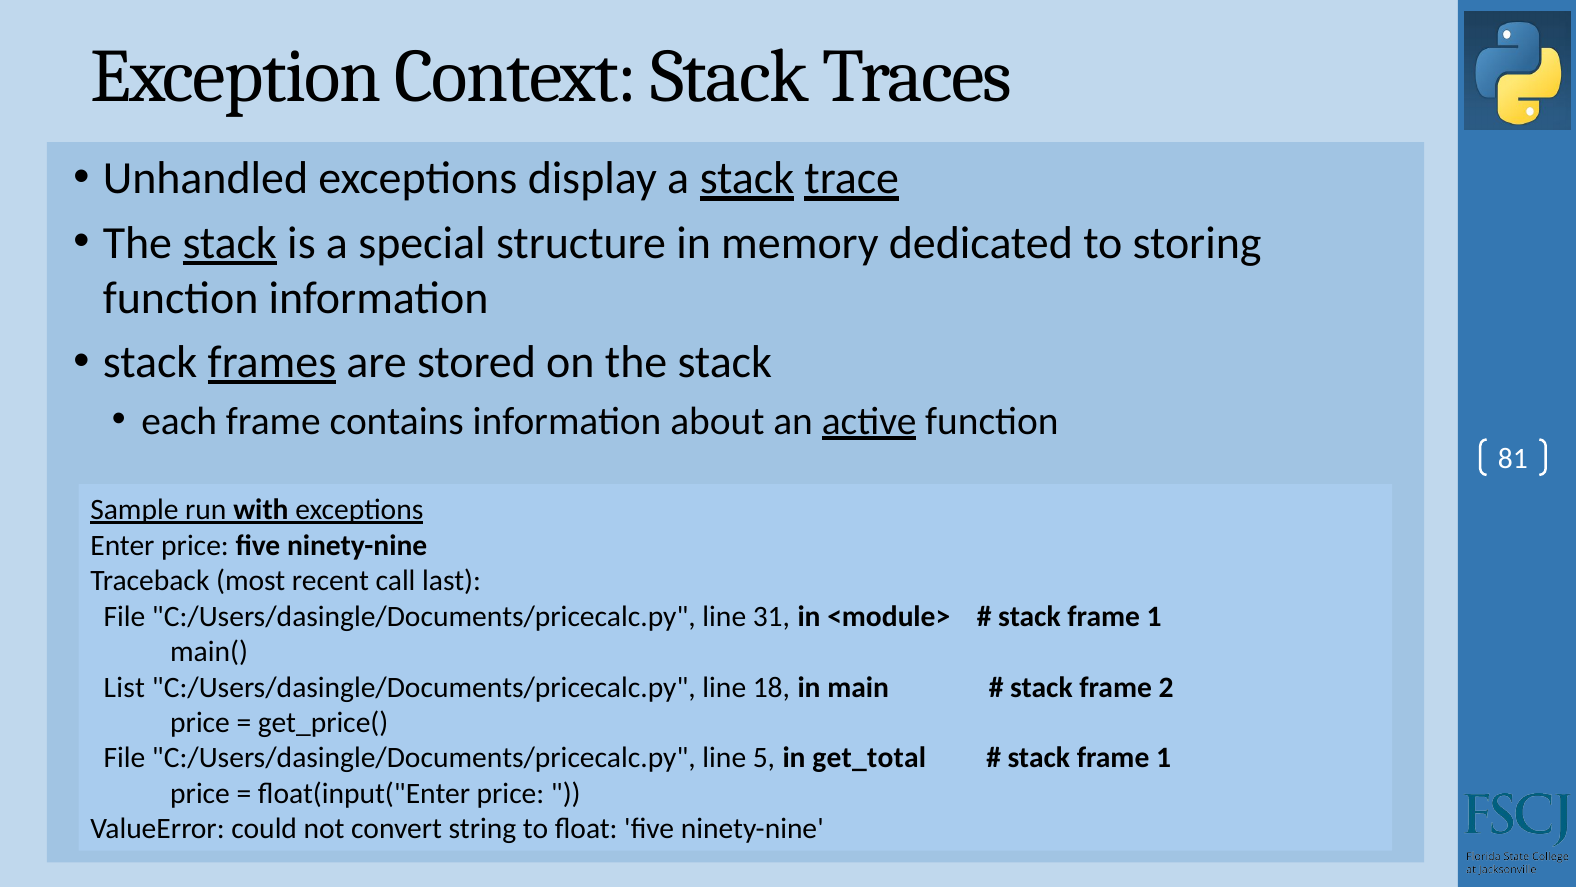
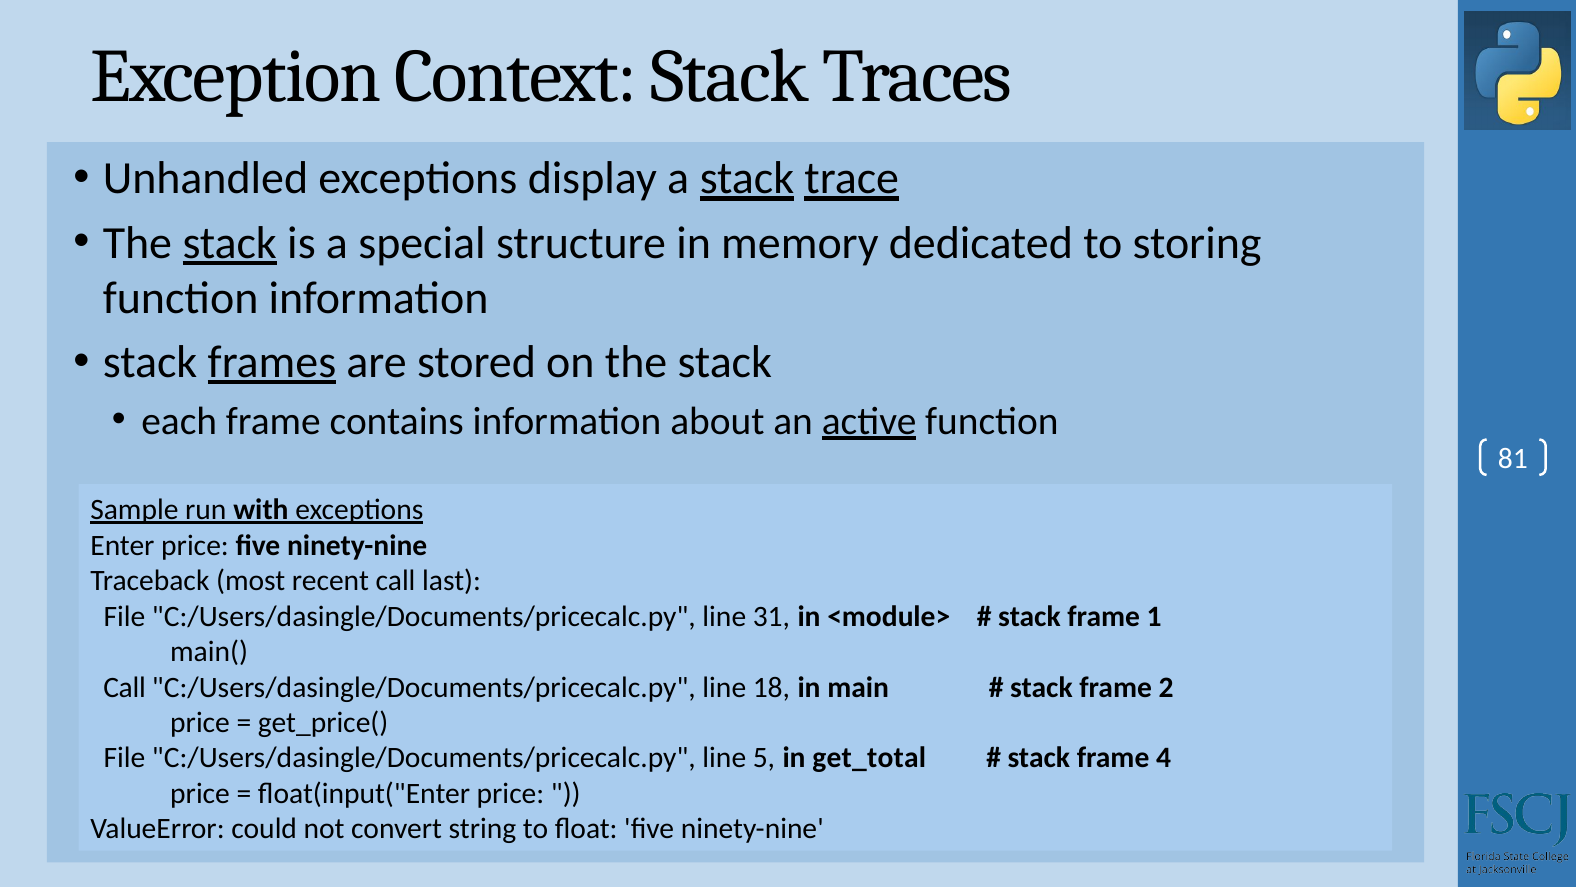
List at (124, 687): List -> Call
1 at (1164, 758): 1 -> 4
